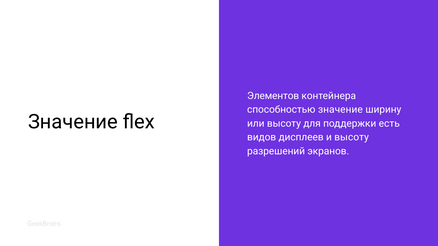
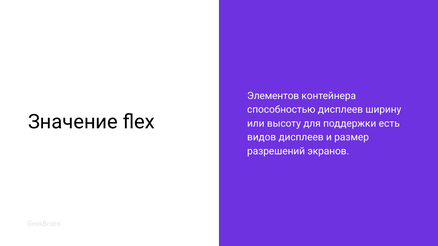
способностью значение: значение -> дисплеев
и высоту: высоту -> размер
